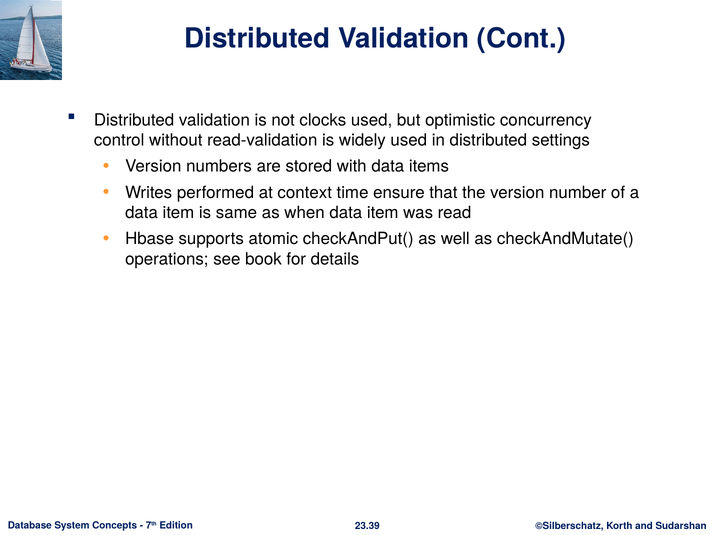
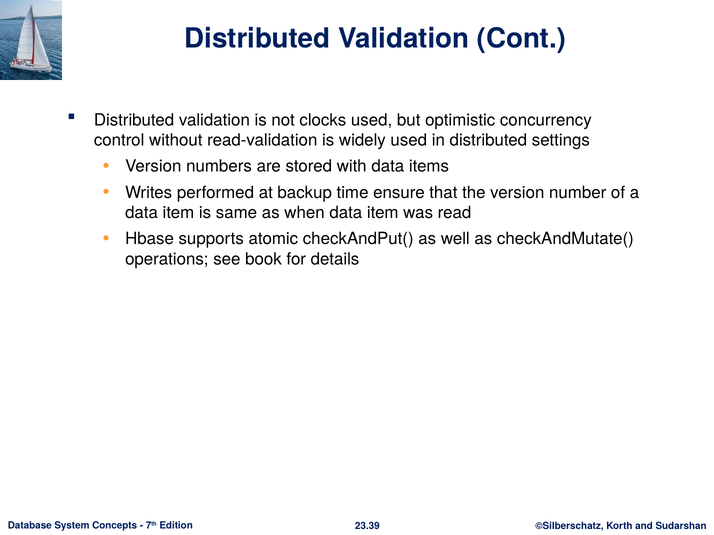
context: context -> backup
